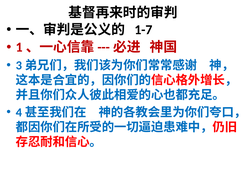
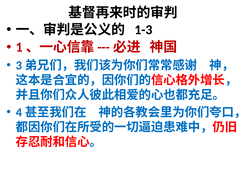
1-7: 1-7 -> 1-3
